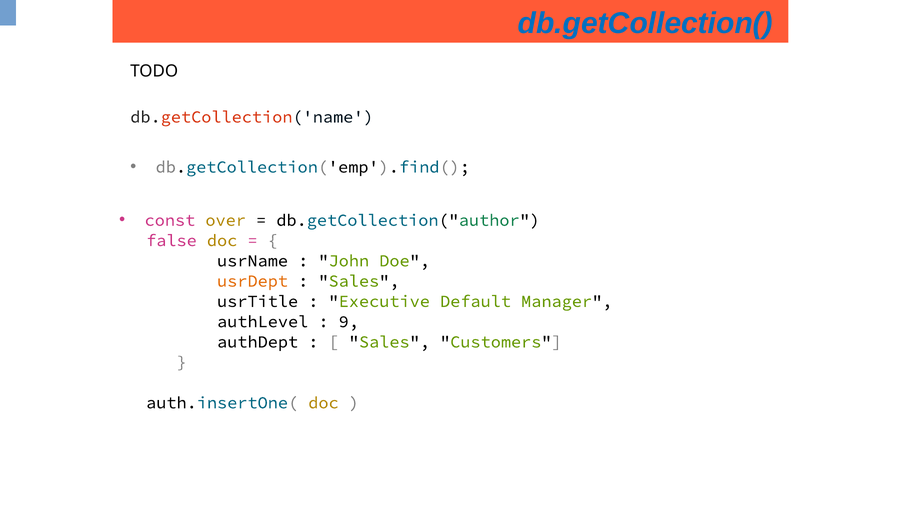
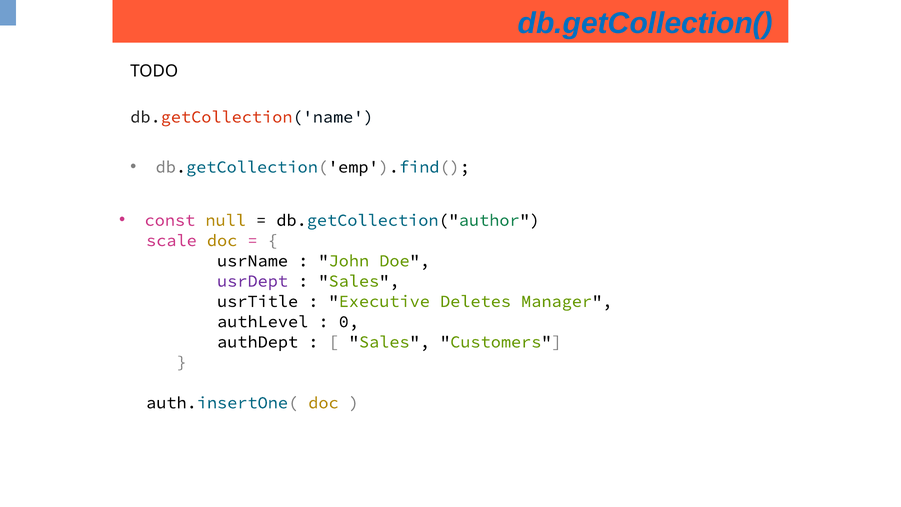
over: over -> null
false: false -> scale
usrDept colour: orange -> purple
Default: Default -> Deletes
9: 9 -> 0
